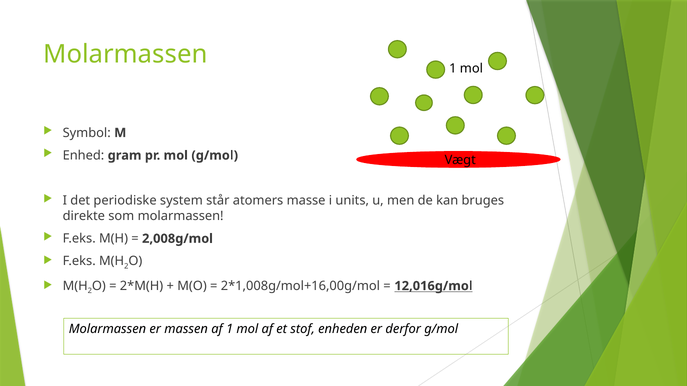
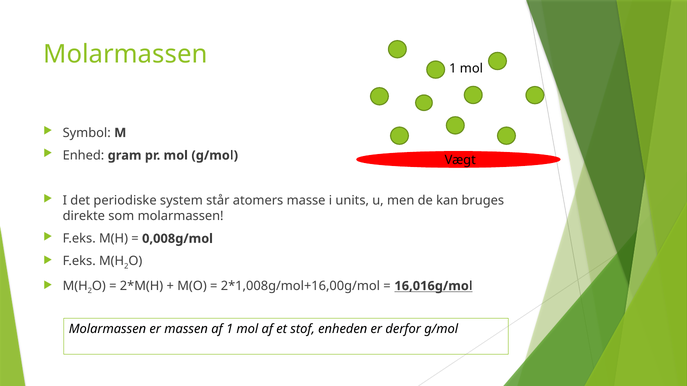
2,008g/mol: 2,008g/mol -> 0,008g/mol
12,016g/mol: 12,016g/mol -> 16,016g/mol
